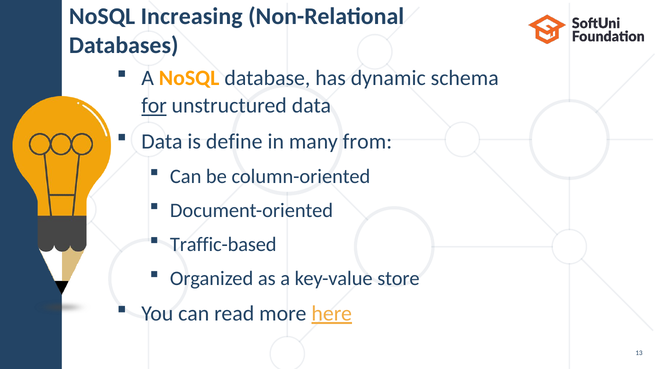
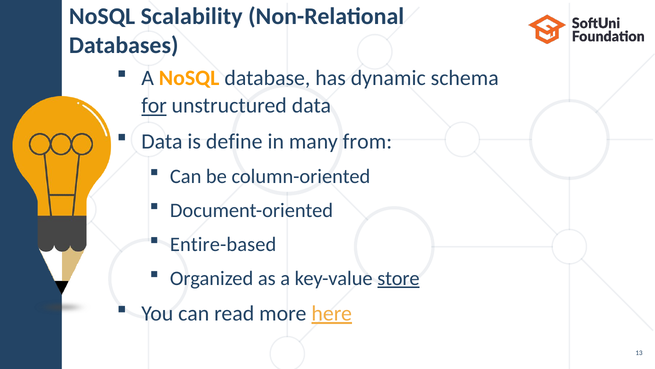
Increasing: Increasing -> Scalability
Traffic-based: Traffic-based -> Entire-based
store underline: none -> present
